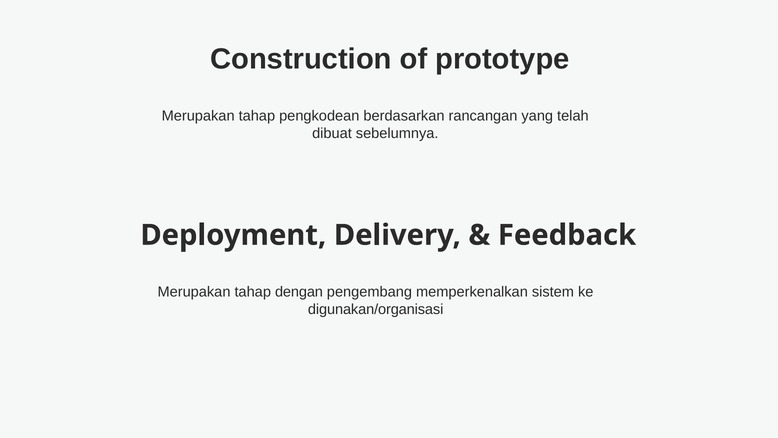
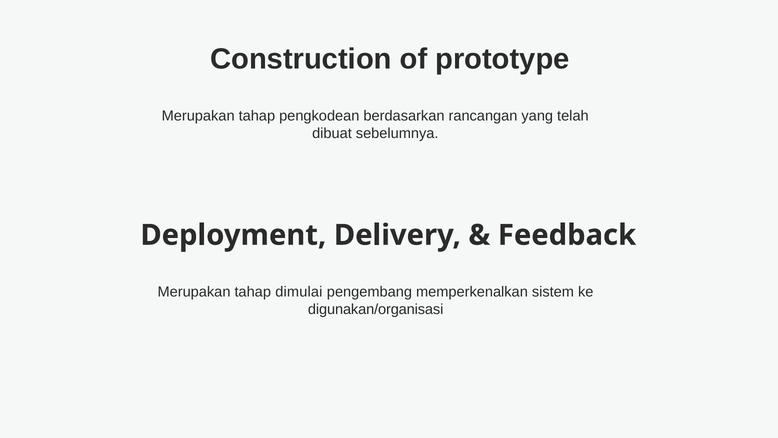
dengan: dengan -> dimulai
